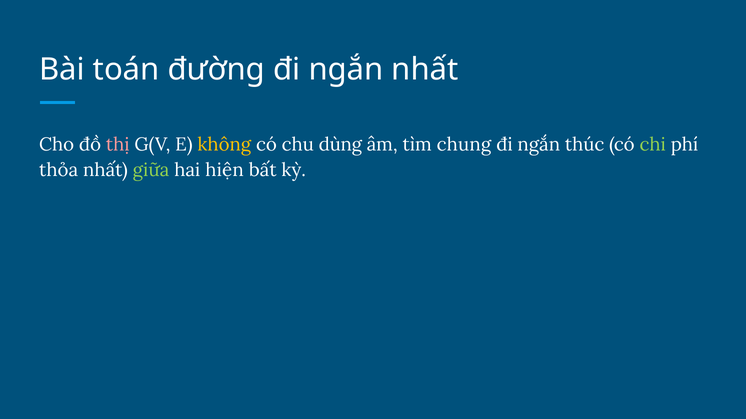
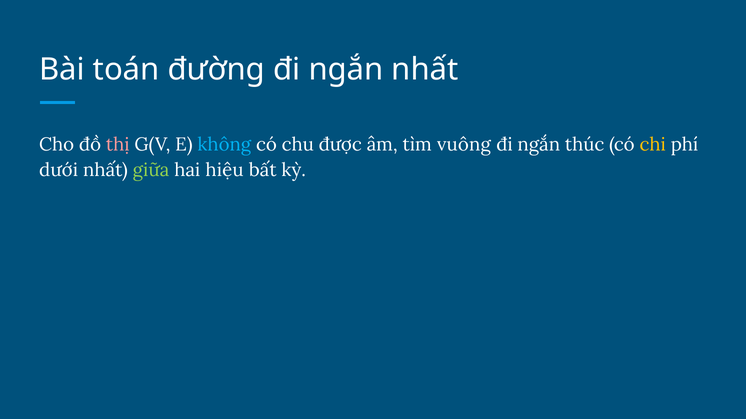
không colour: yellow -> light blue
dùng: dùng -> được
chung: chung -> vuông
chi colour: light green -> yellow
thỏa: thỏa -> dưới
hiện: hiện -> hiệu
